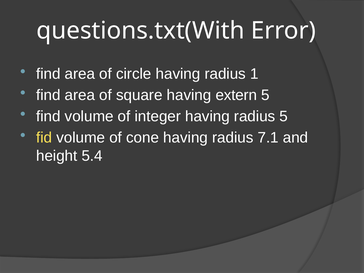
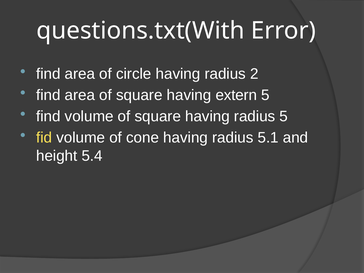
1: 1 -> 2
volume of integer: integer -> square
7.1: 7.1 -> 5.1
